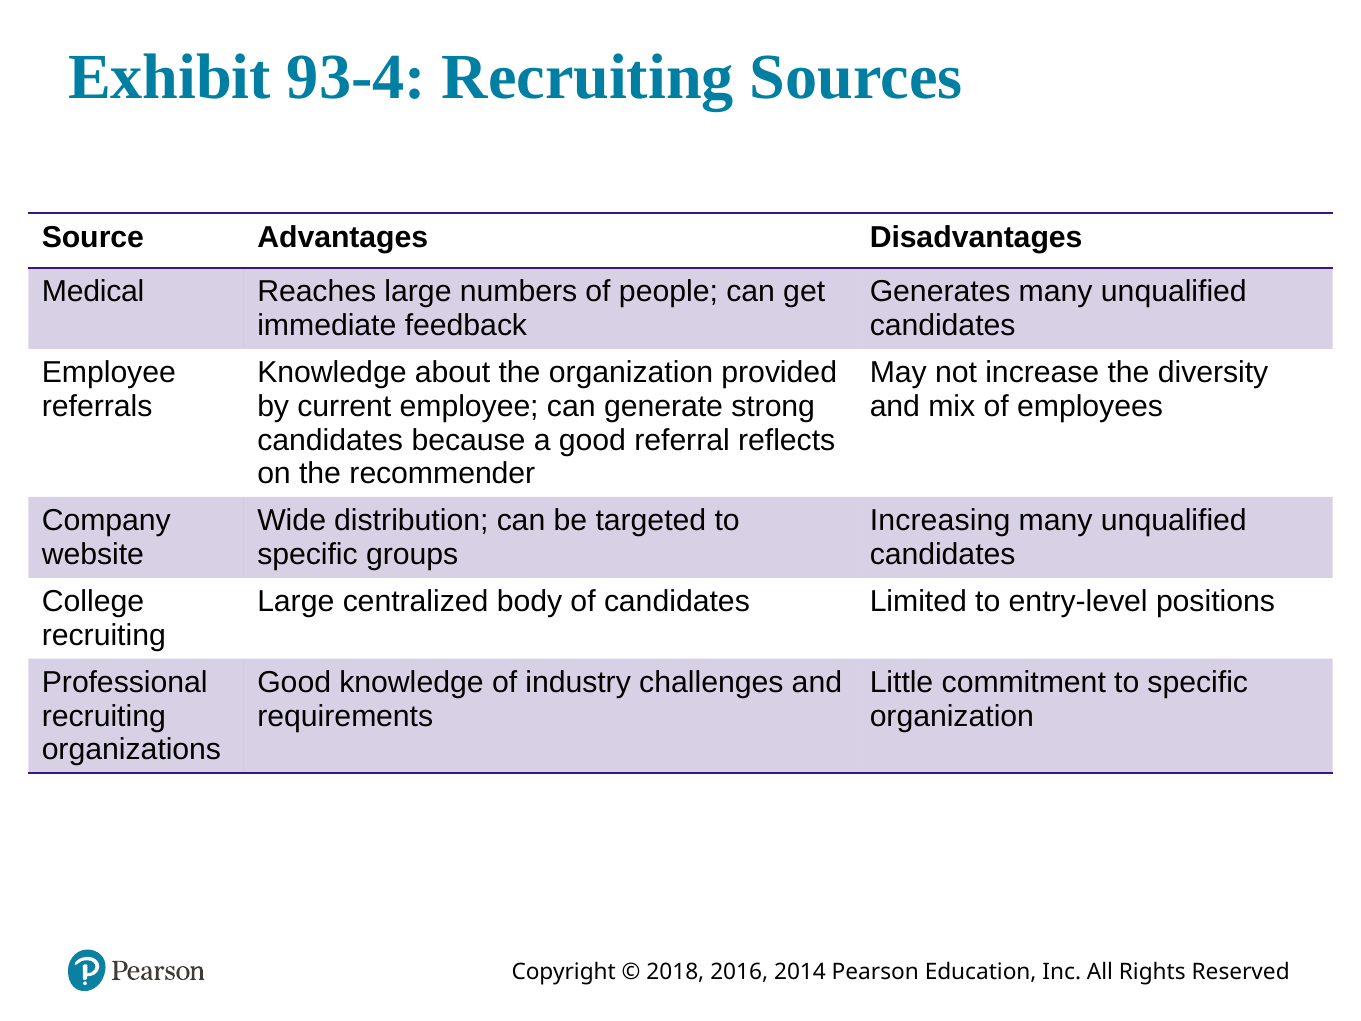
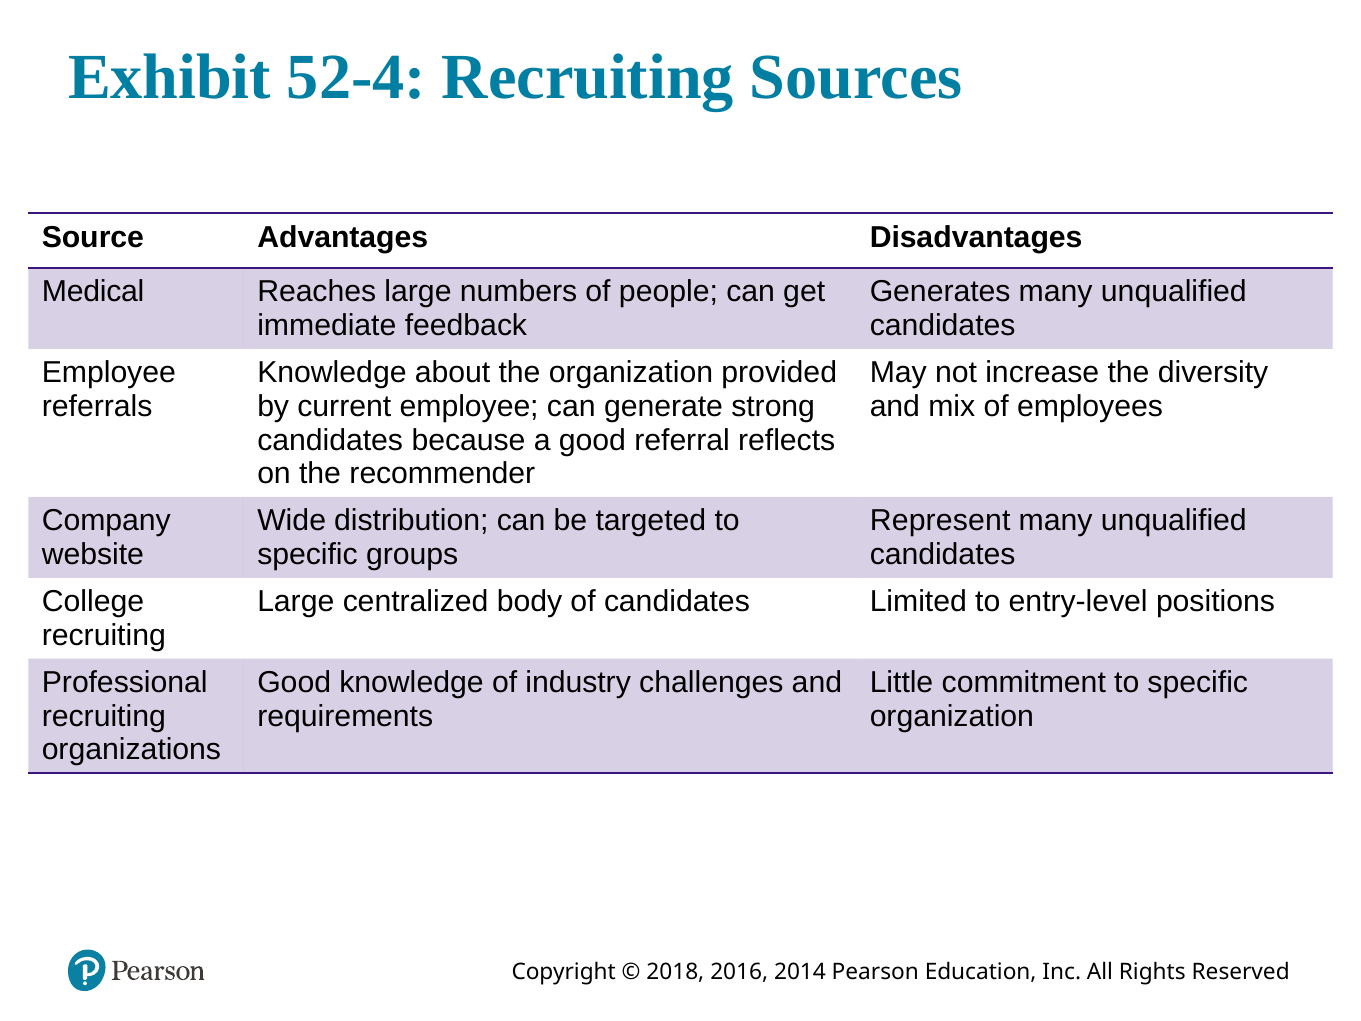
93-4: 93-4 -> 52-4
Increasing: Increasing -> Represent
